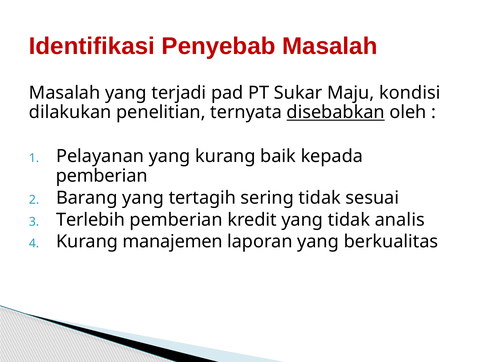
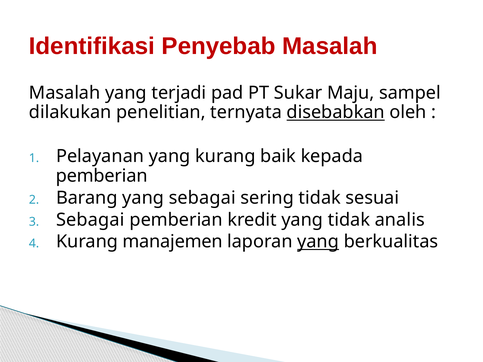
kondisi: kondisi -> sampel
yang tertagih: tertagih -> sebagai
Terlebih at (91, 220): Terlebih -> Sebagai
yang at (318, 242) underline: none -> present
